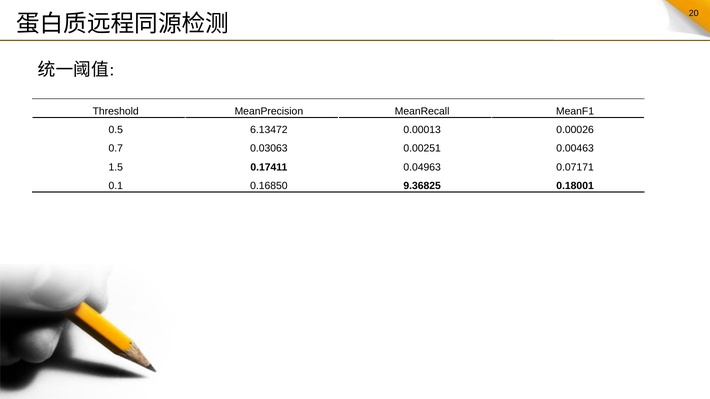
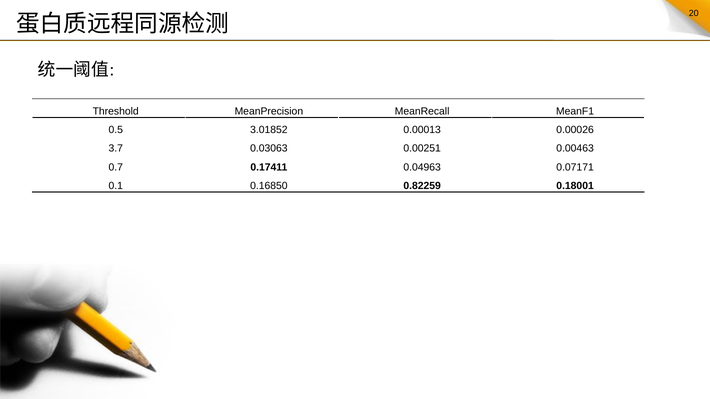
6.13472: 6.13472 -> 3.01852
0.7: 0.7 -> 3.7
1.5: 1.5 -> 0.7
9.36825: 9.36825 -> 0.82259
